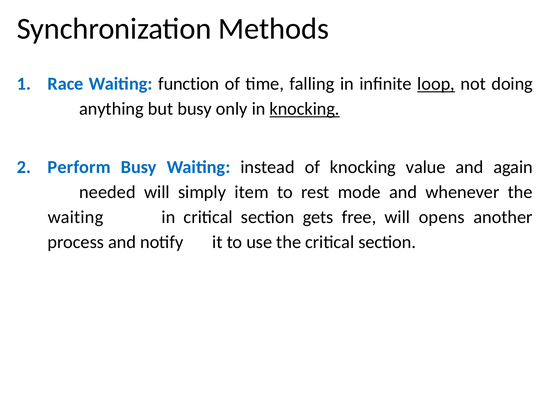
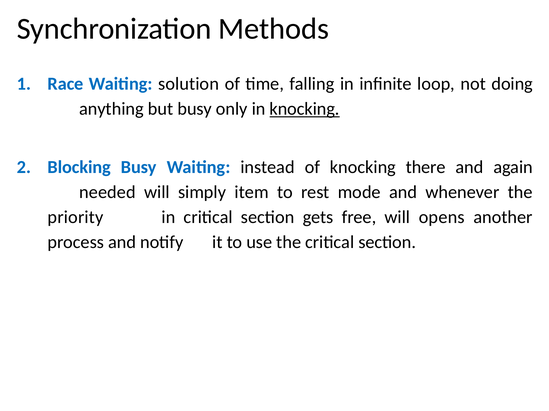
function: function -> solution
loop underline: present -> none
Perform: Perform -> Blocking
value: value -> there
waiting at (76, 218): waiting -> priority
